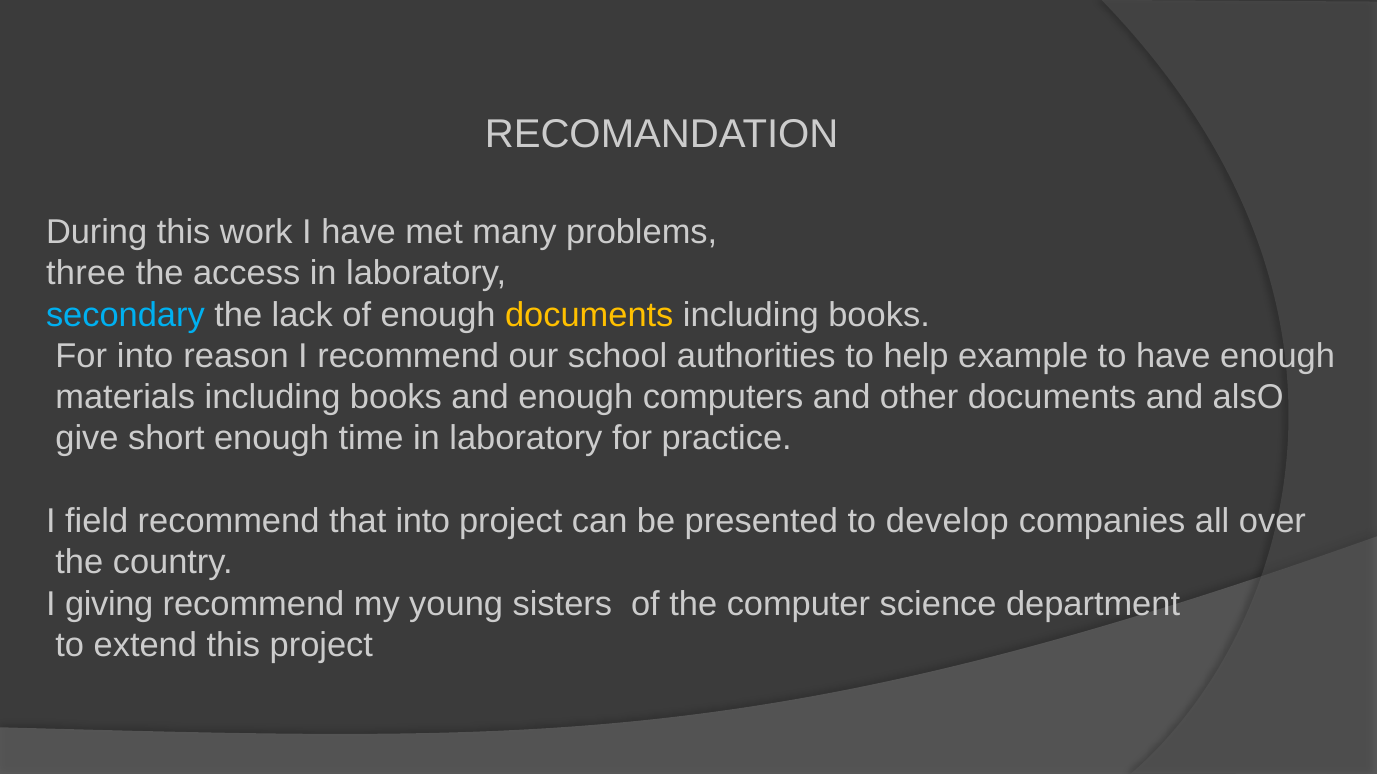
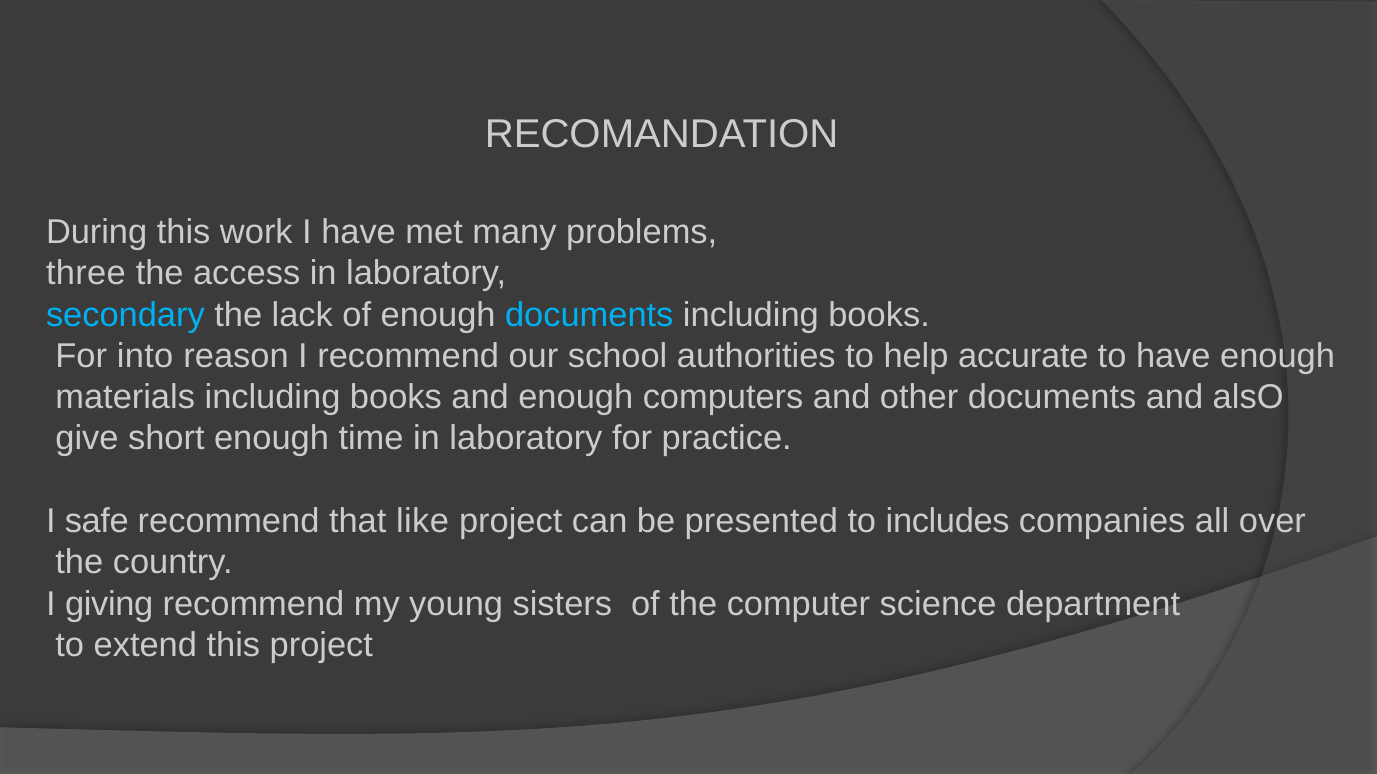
documents at (589, 315) colour: yellow -> light blue
example: example -> accurate
field: field -> safe
that into: into -> like
develop: develop -> includes
